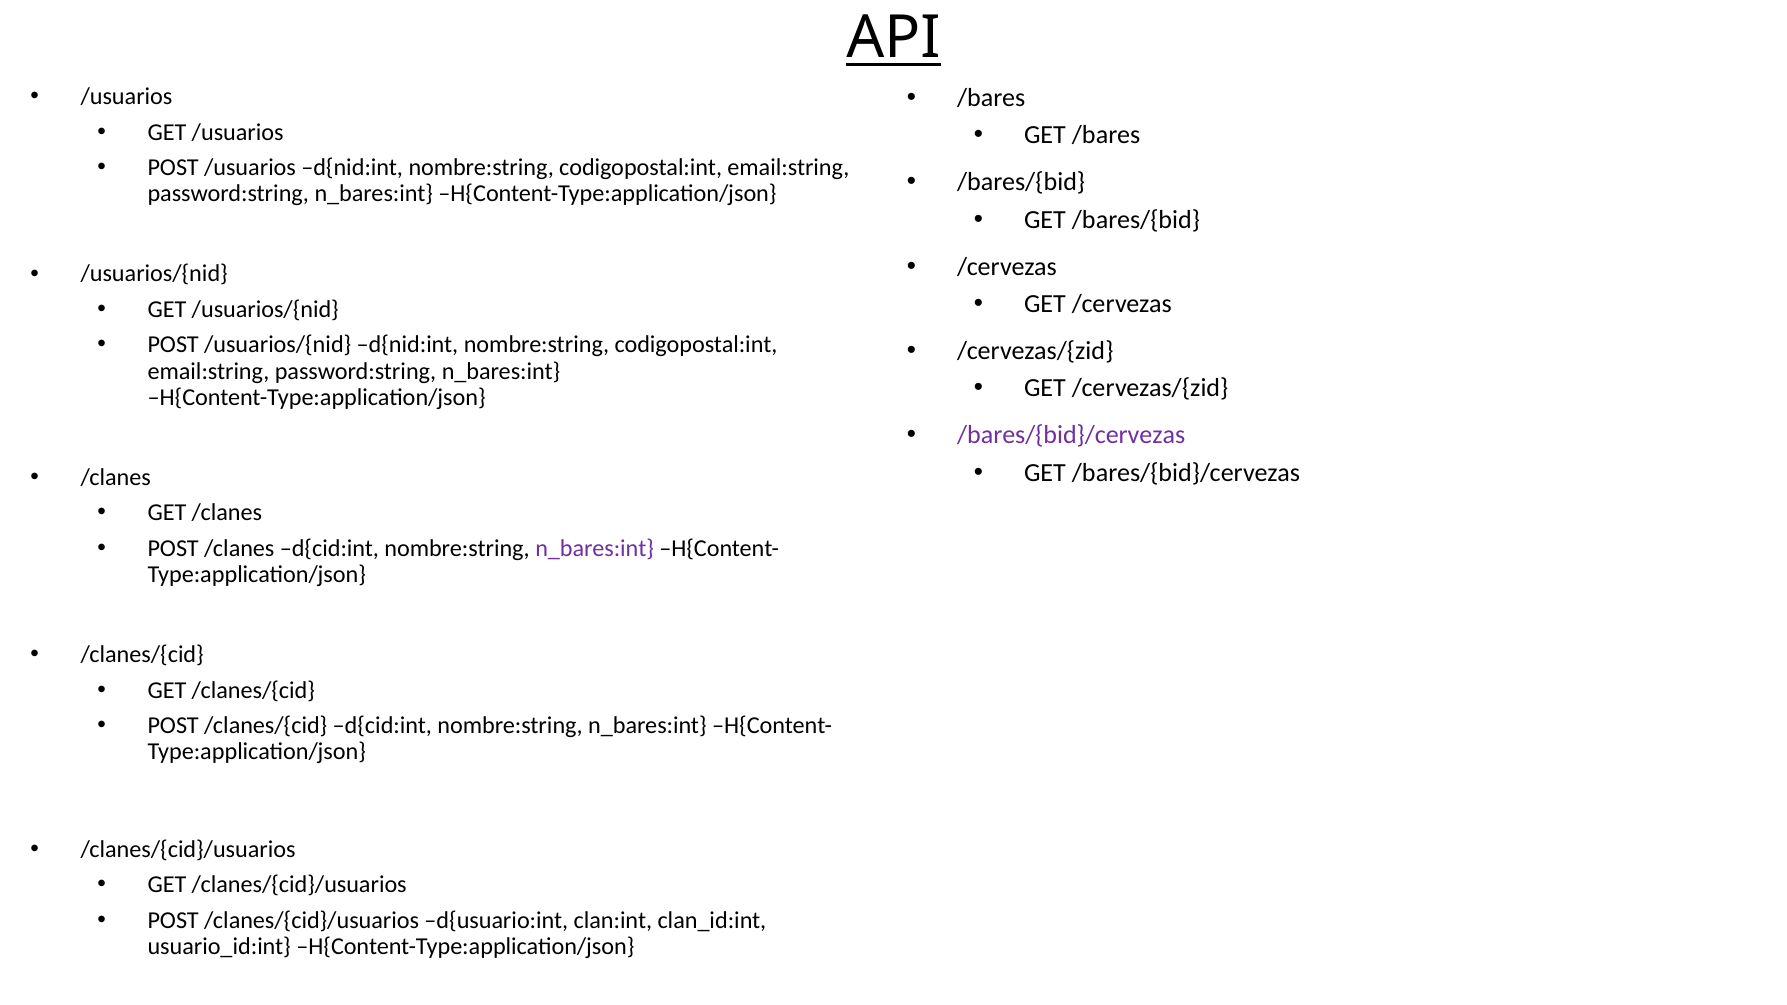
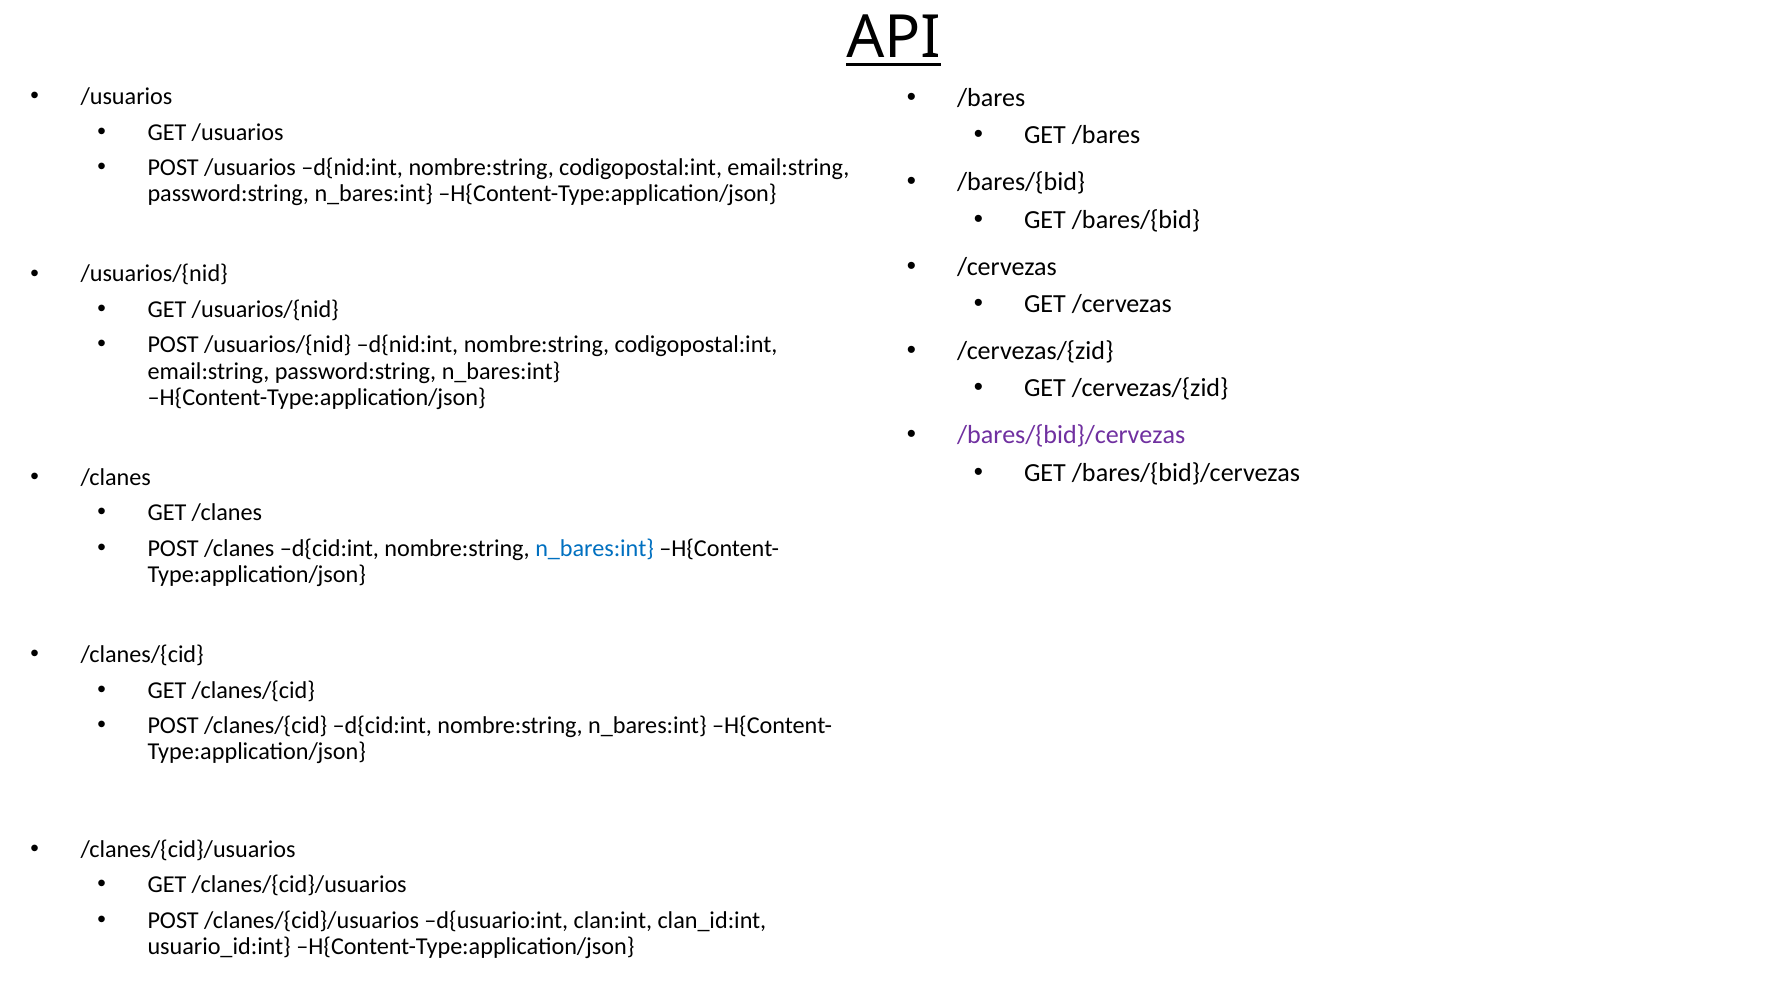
n_bares:int at (595, 548) colour: purple -> blue
